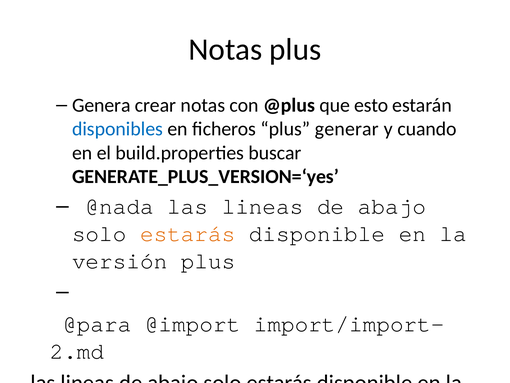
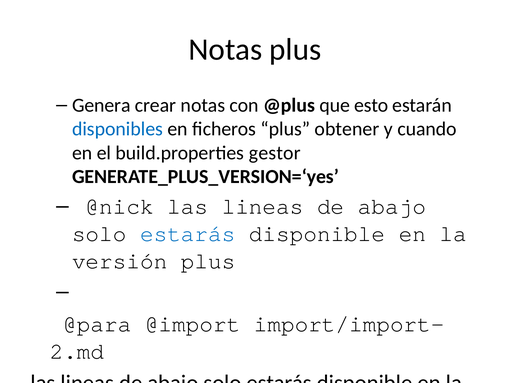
generar: generar -> obtener
buscar: buscar -> gestor
@nada: @nada -> @nick
estarás at (188, 233) colour: orange -> blue
